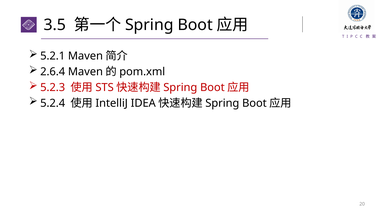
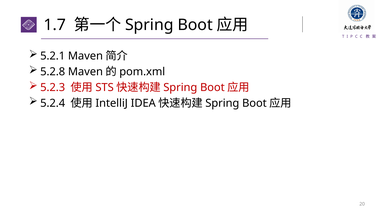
3.5: 3.5 -> 1.7
2.6.4: 2.6.4 -> 5.2.8
